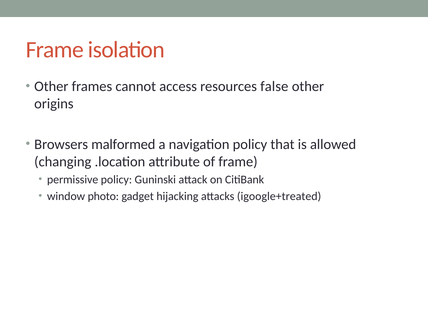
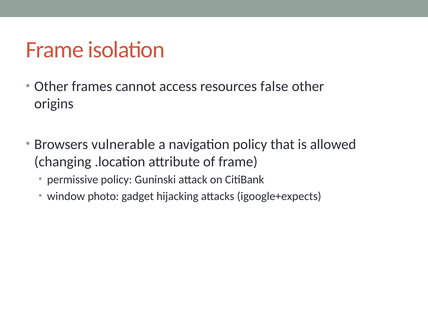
malformed: malformed -> vulnerable
igoogle+treated: igoogle+treated -> igoogle+expects
